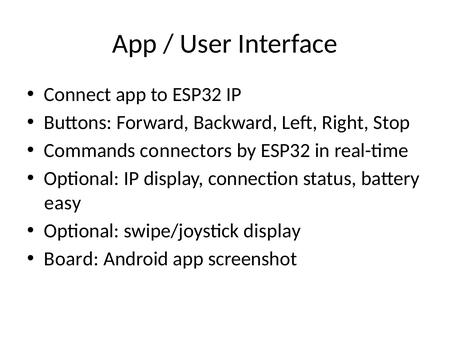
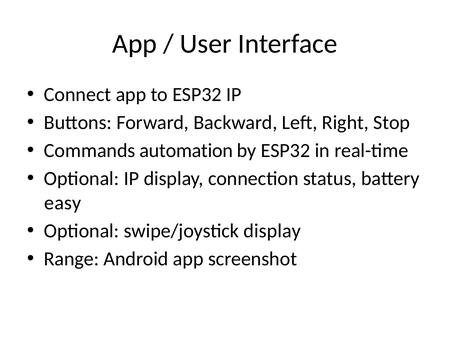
connectors: connectors -> automation
Board: Board -> Range
